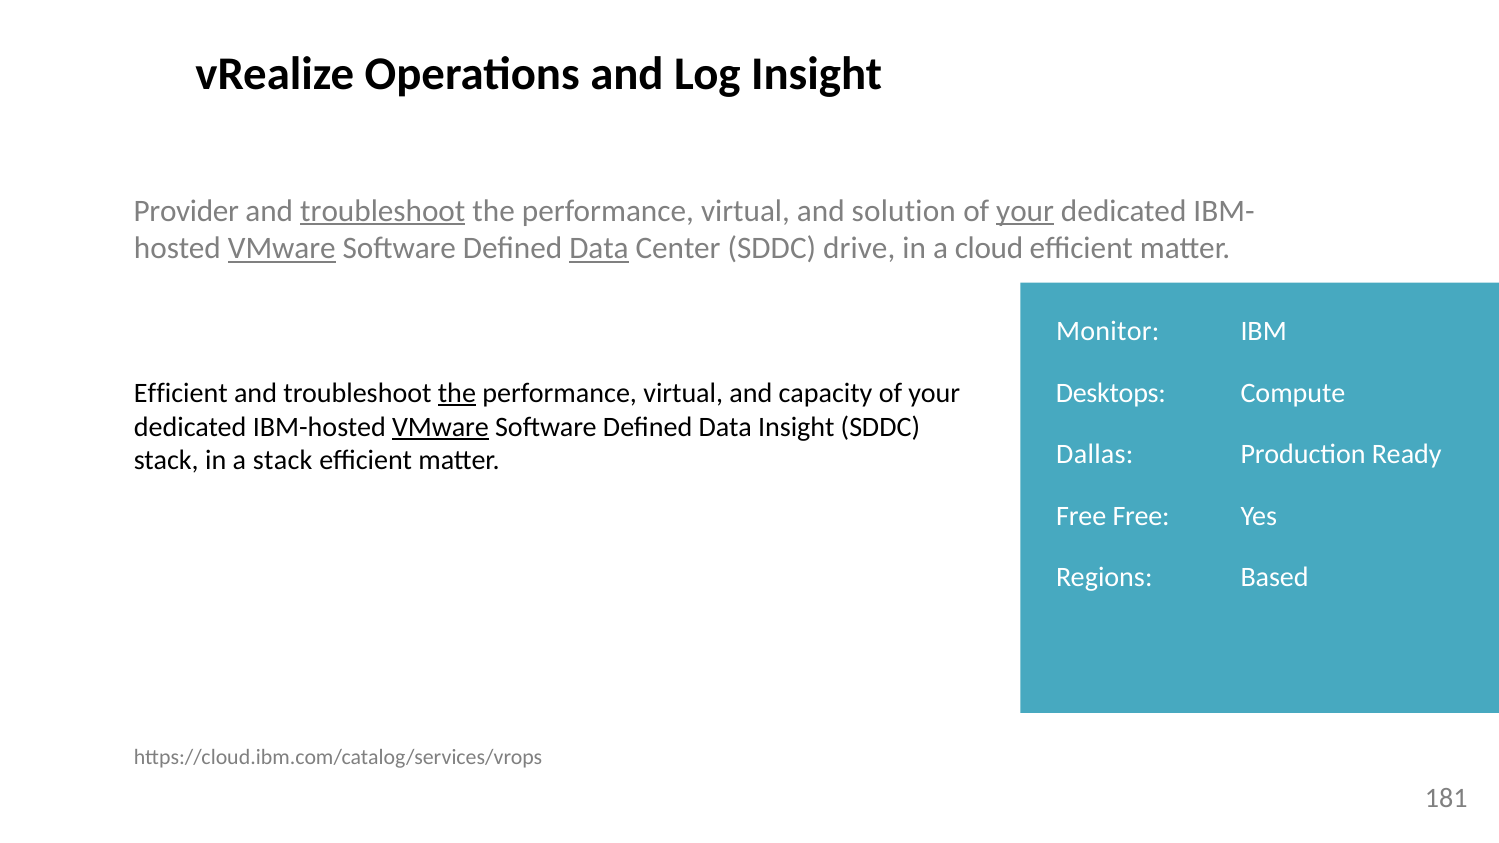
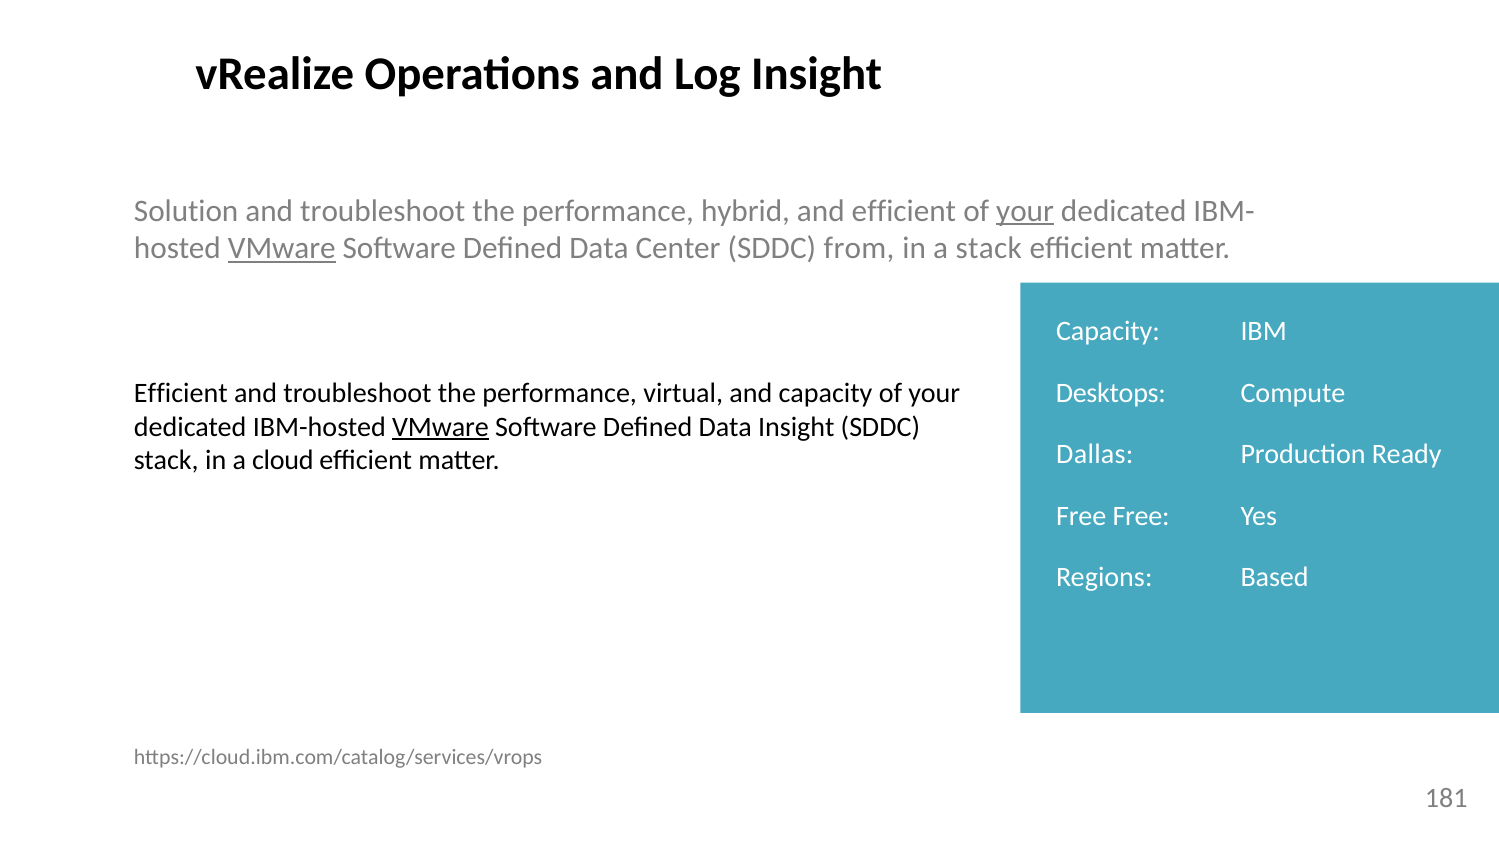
Provider: Provider -> Solution
troubleshoot at (383, 211) underline: present -> none
virtual at (745, 211): virtual -> hybrid
and solution: solution -> efficient
Data at (599, 248) underline: present -> none
drive: drive -> from
a cloud: cloud -> stack
Monitor at (1108, 332): Monitor -> Capacity
the at (457, 393) underline: present -> none
a stack: stack -> cloud
